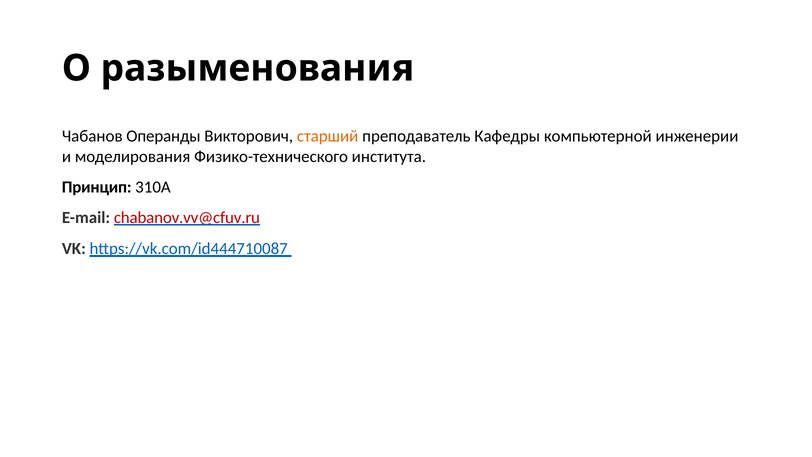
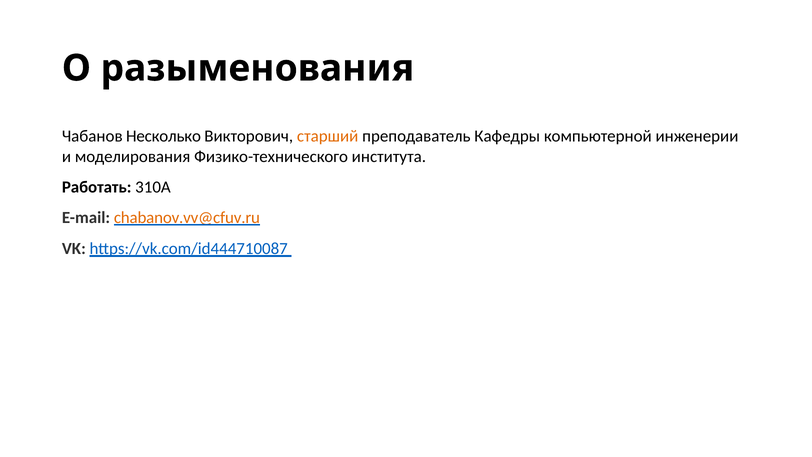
Операнды: Операнды -> Несколько
Принцип: Принцип -> Работать
chabanov.vv@cfuv.ru colour: red -> orange
